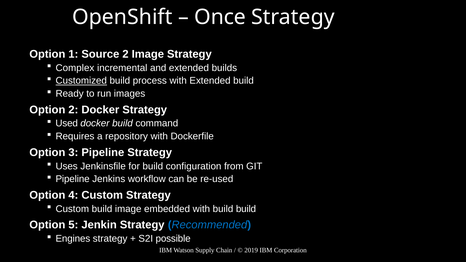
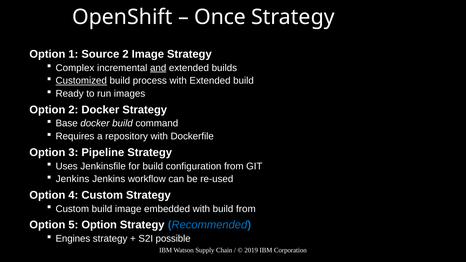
and underline: none -> present
Used: Used -> Base
Pipeline at (73, 179): Pipeline -> Jenkins
build build: build -> from
5 Jenkin: Jenkin -> Option
